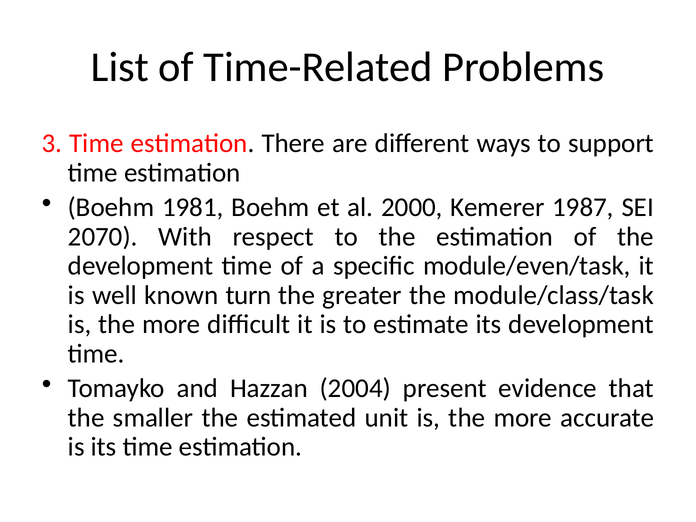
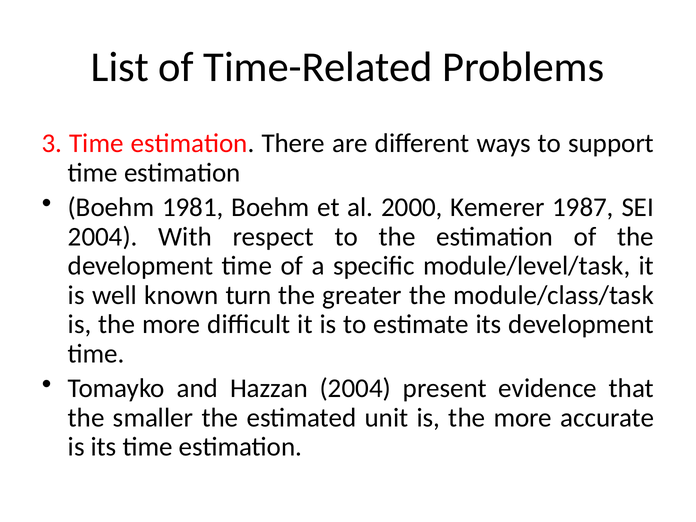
2070 at (103, 237): 2070 -> 2004
module/even/task: module/even/task -> module/level/task
